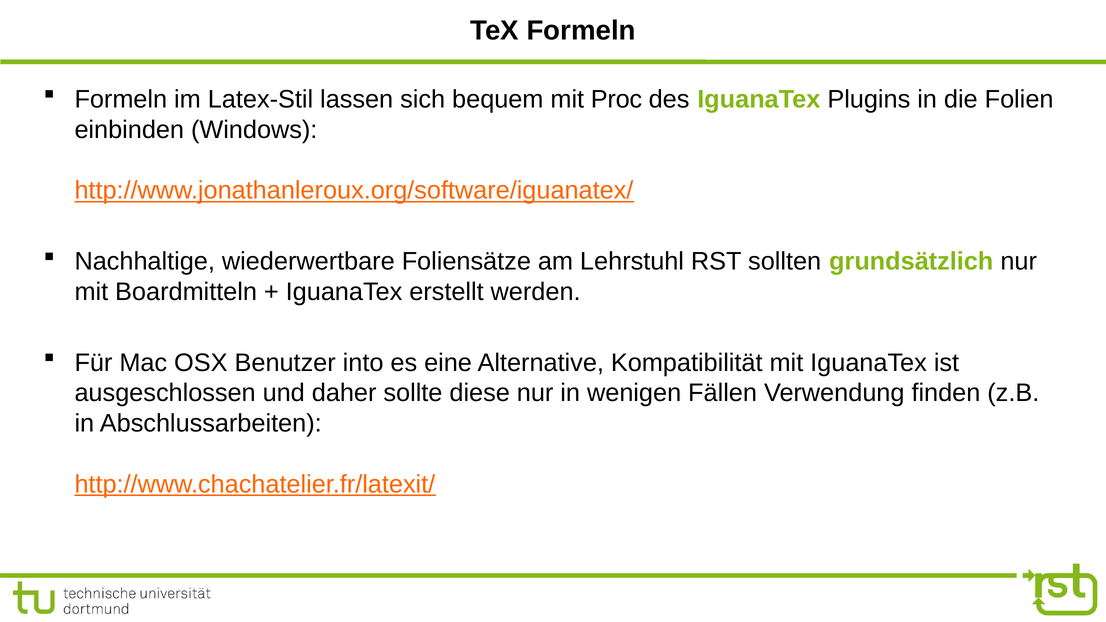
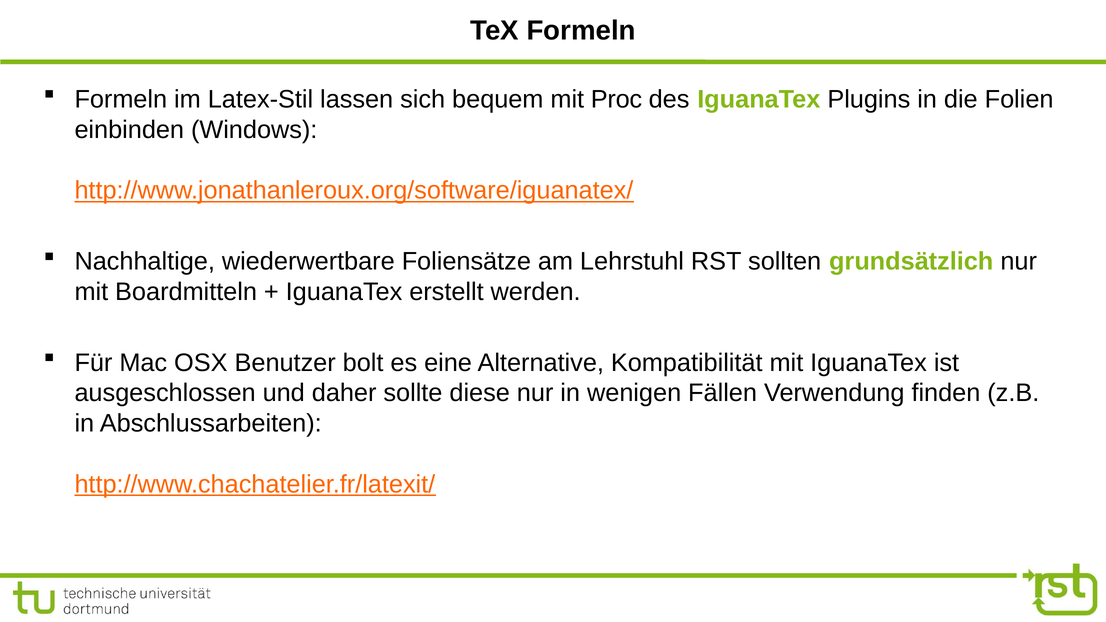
into: into -> bolt
